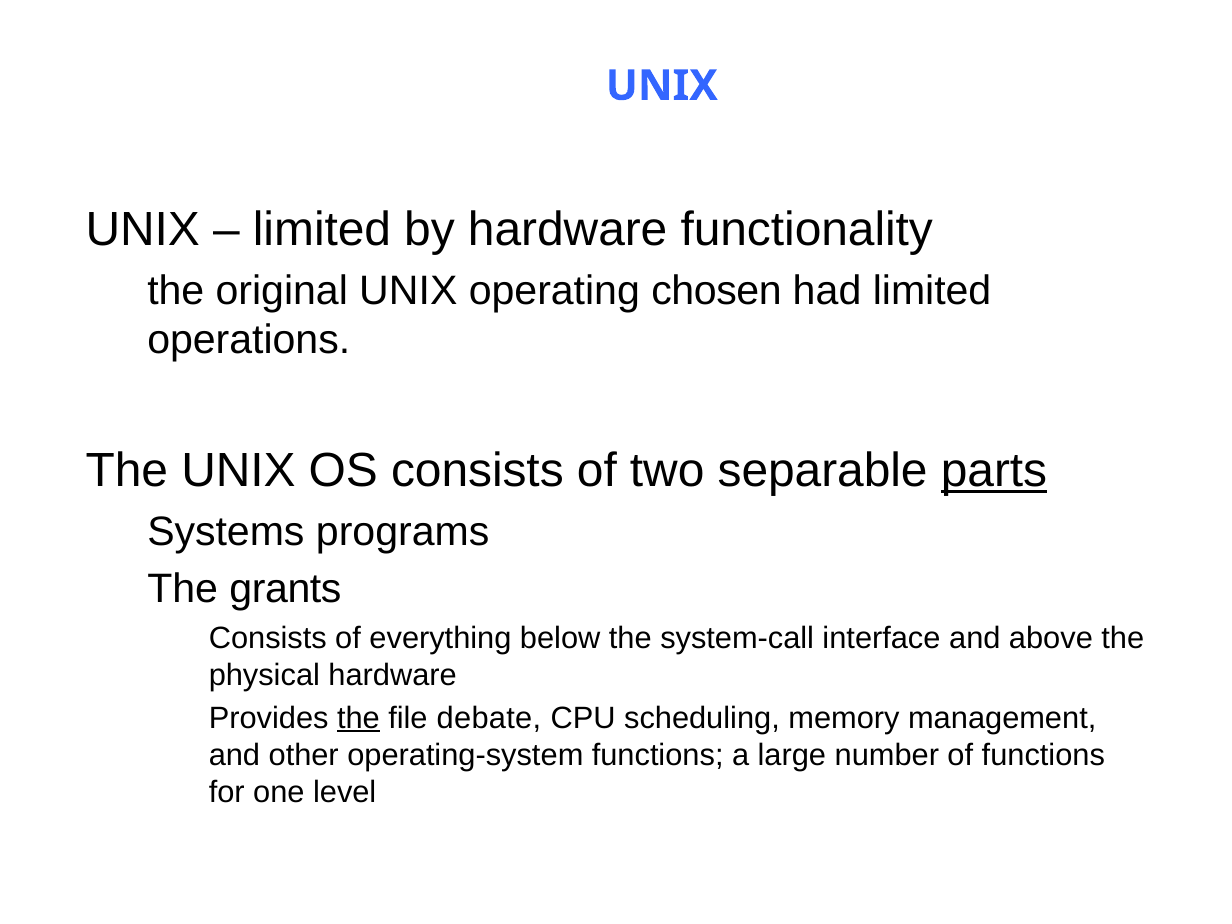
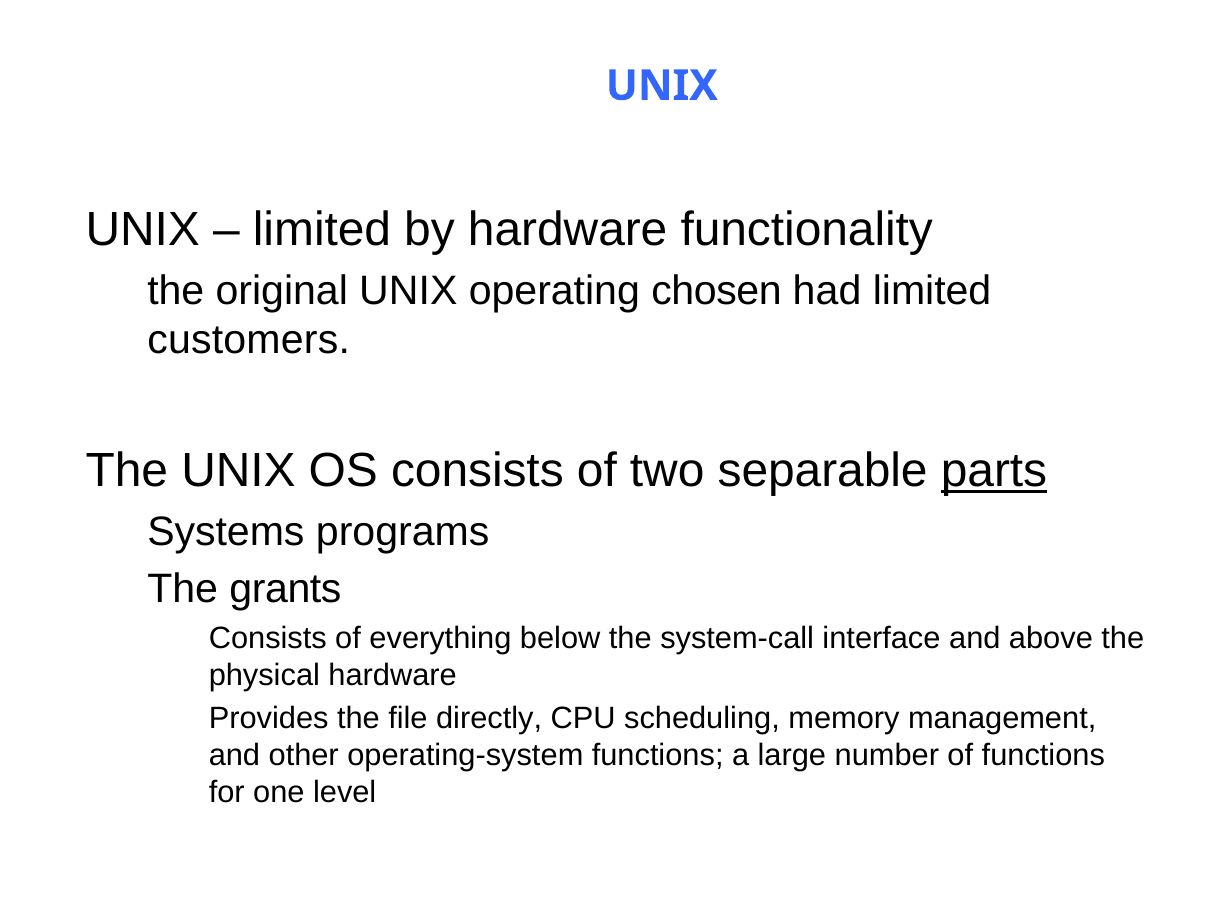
operations: operations -> customers
the at (358, 718) underline: present -> none
debate: debate -> directly
